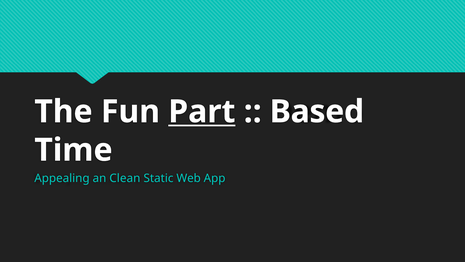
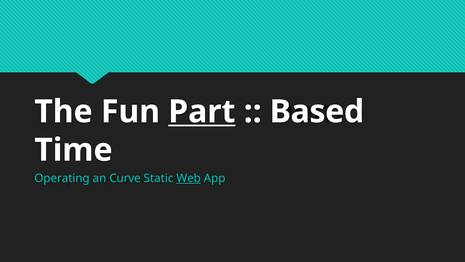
Appealing: Appealing -> Operating
Clean: Clean -> Curve
Web underline: none -> present
